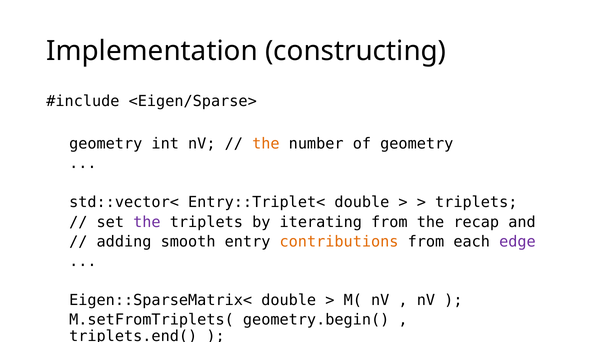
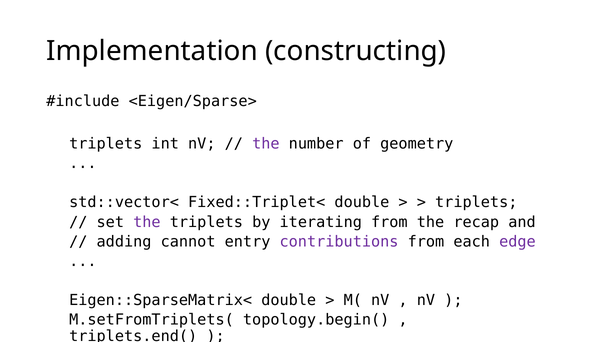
geometry at (106, 144): geometry -> triplets
the at (266, 144) colour: orange -> purple
Entry::Triplet<: Entry::Triplet< -> Fixed::Triplet<
smooth: smooth -> cannot
contributions colour: orange -> purple
geometry.begin(: geometry.begin( -> topology.begin(
